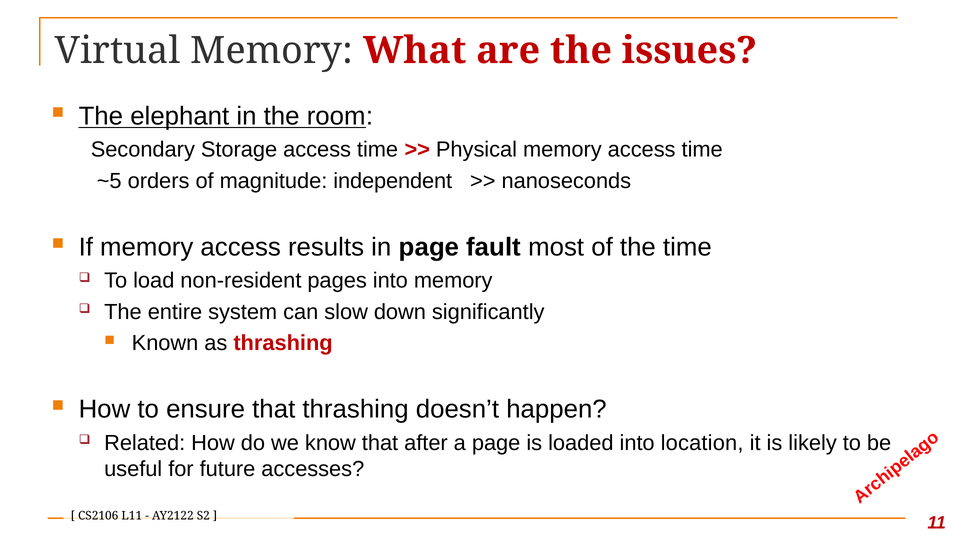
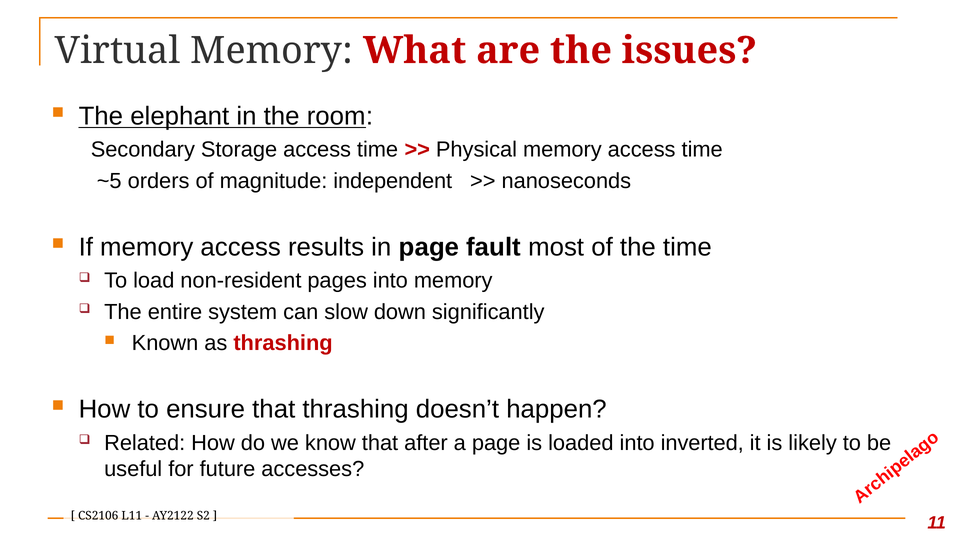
location: location -> inverted
